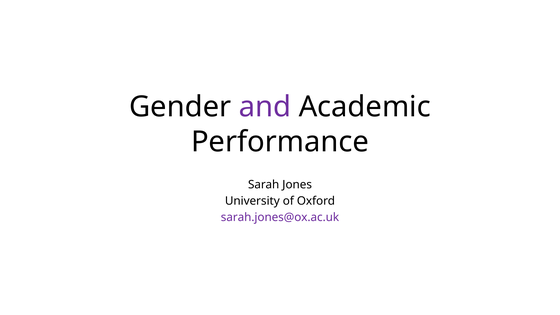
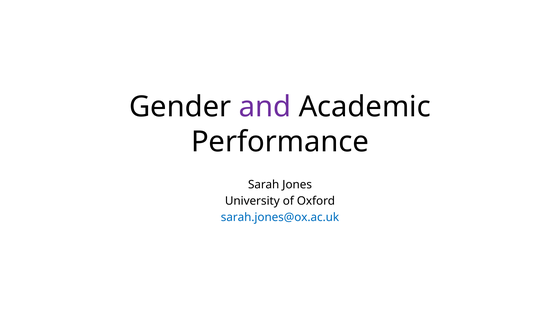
sarah.jones@ox.ac.uk colour: purple -> blue
